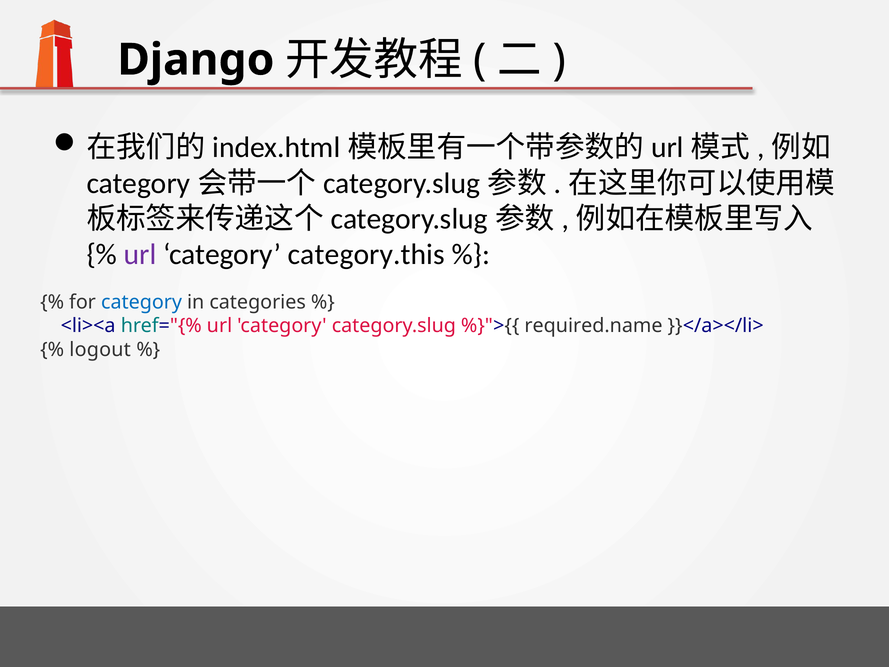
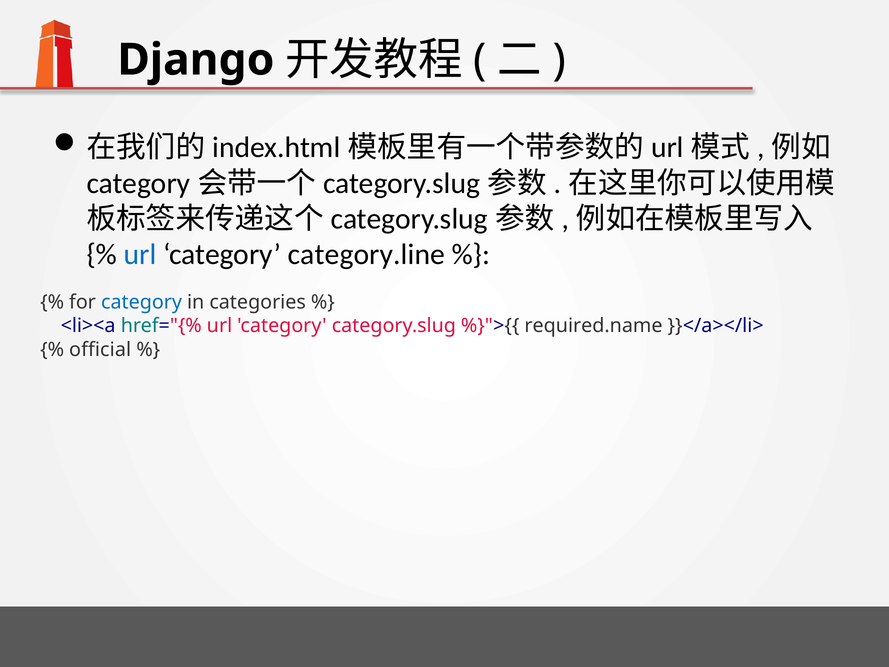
url at (140, 254) colour: purple -> blue
category.this: category.this -> category.line
logout: logout -> official
